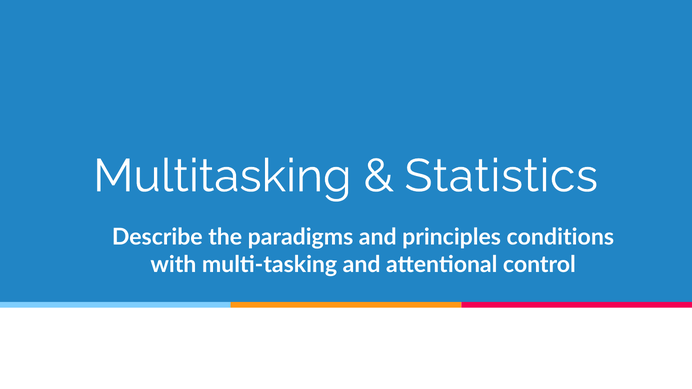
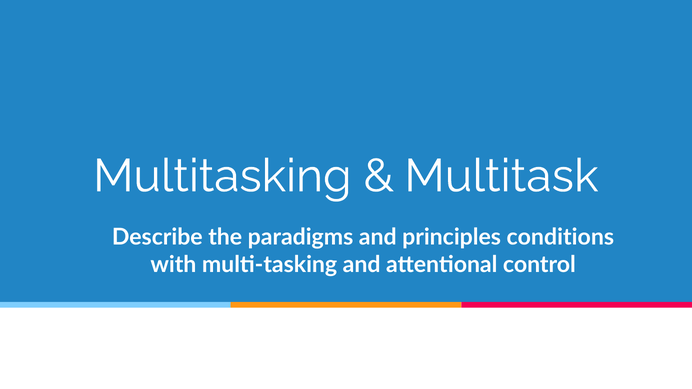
Statistics: Statistics -> Multitask
